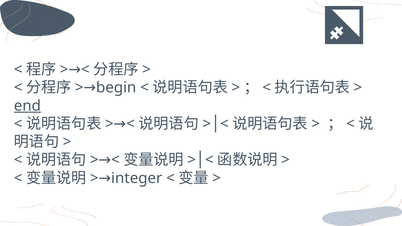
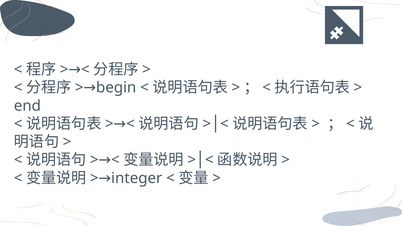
end underline: present -> none
